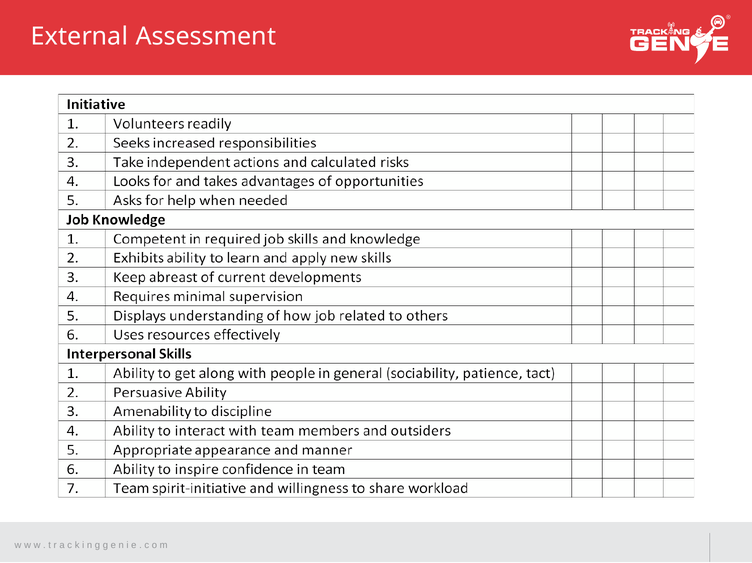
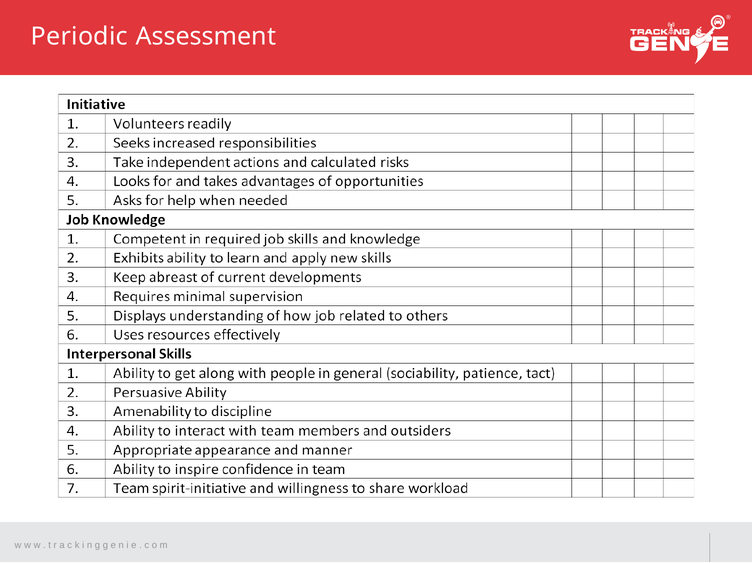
External: External -> Periodic
